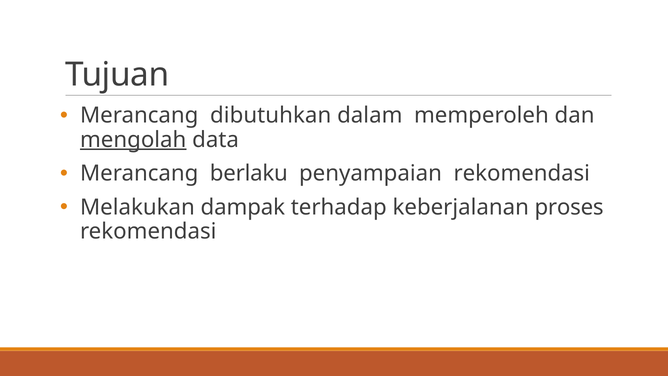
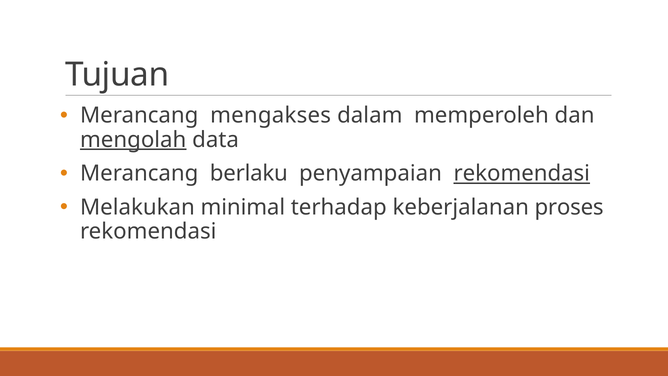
dibutuhkan: dibutuhkan -> mengakses
rekomendasi at (522, 173) underline: none -> present
dampak: dampak -> minimal
